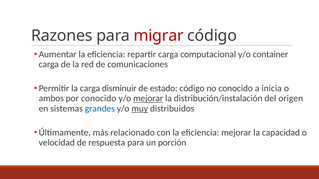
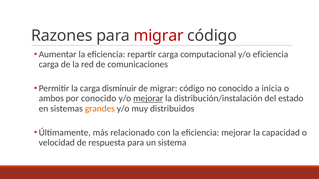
y/o container: container -> eficiencia
de estado: estado -> migrar
origen: origen -> estado
grandes colour: blue -> orange
muy underline: present -> none
porción: porción -> sistema
